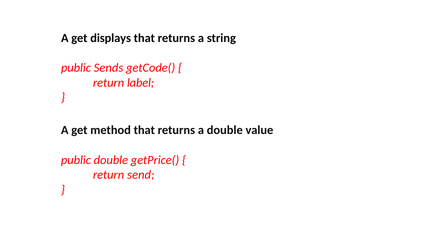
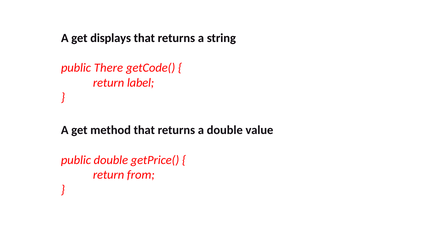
Sends: Sends -> There
send: send -> from
